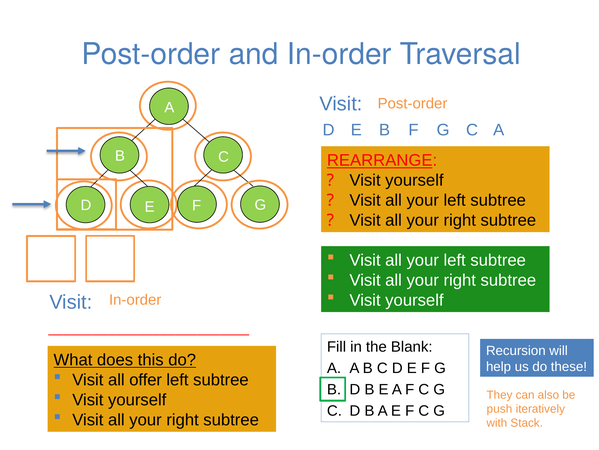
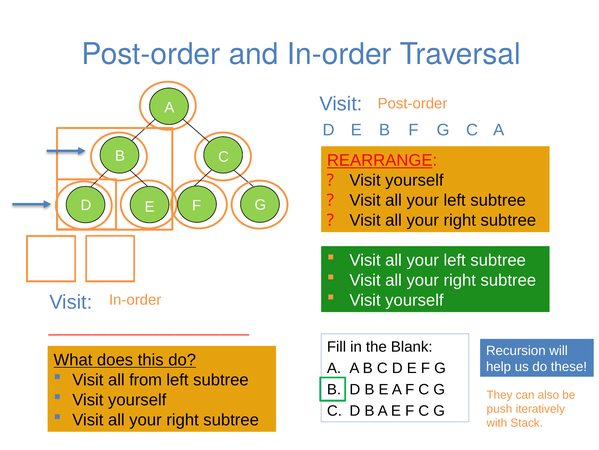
offer: offer -> from
